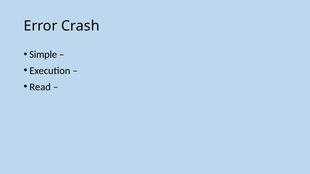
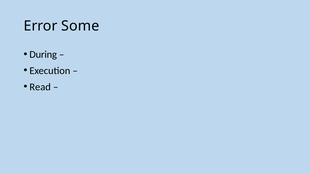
Crash: Crash -> Some
Simple: Simple -> During
